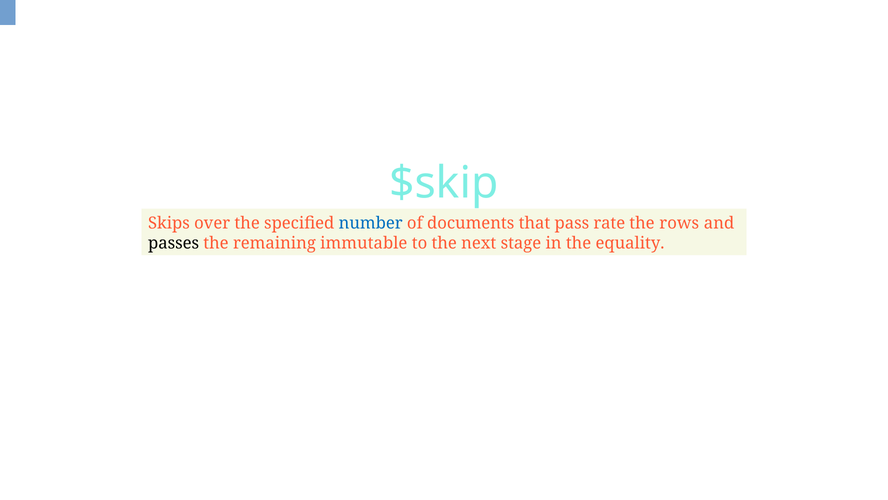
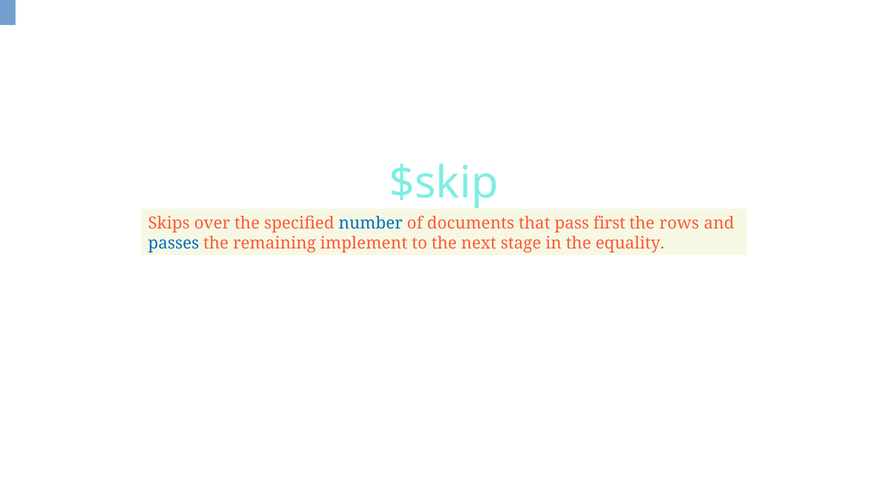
rate: rate -> first
passes colour: black -> blue
immutable: immutable -> implement
